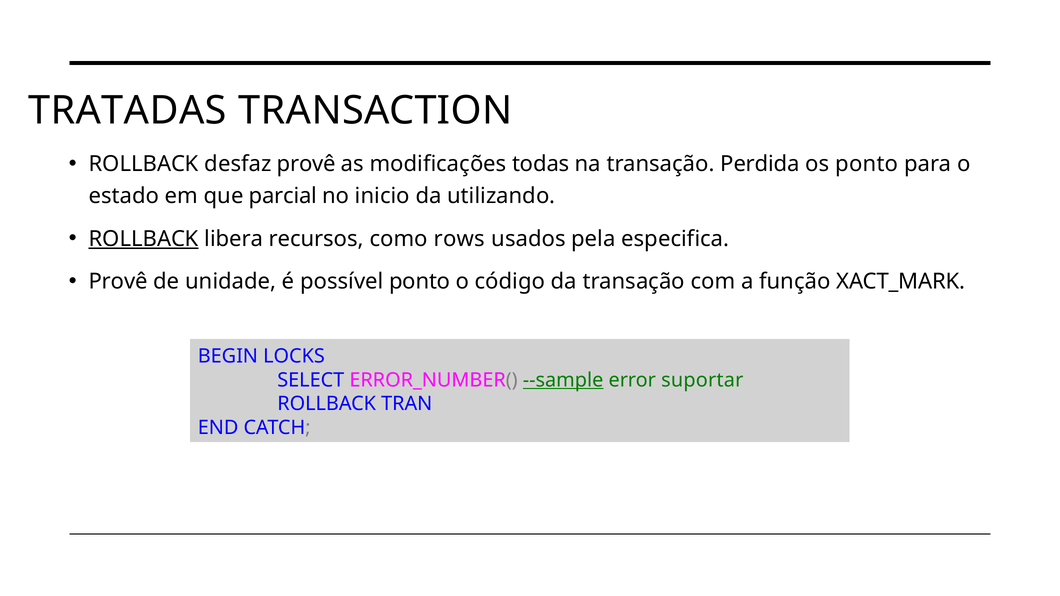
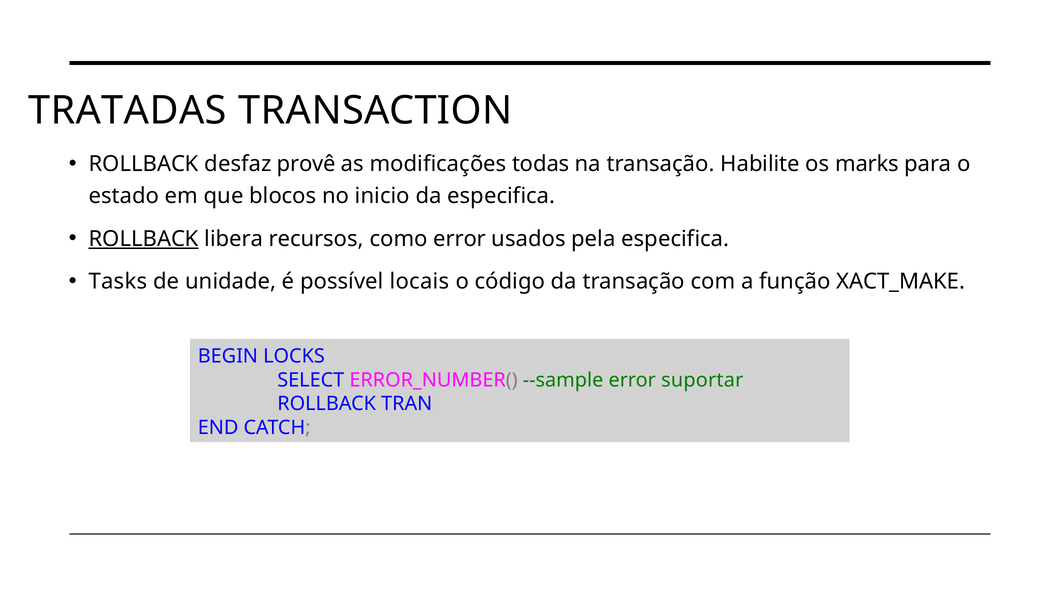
Perdida: Perdida -> Habilite
os ponto: ponto -> marks
parcial: parcial -> blocos
da utilizando: utilizando -> especifica
como rows: rows -> error
Provê at (118, 282): Provê -> Tasks
possível ponto: ponto -> locais
XACT_MARK: XACT_MARK -> XACT_MAKE
--sample underline: present -> none
